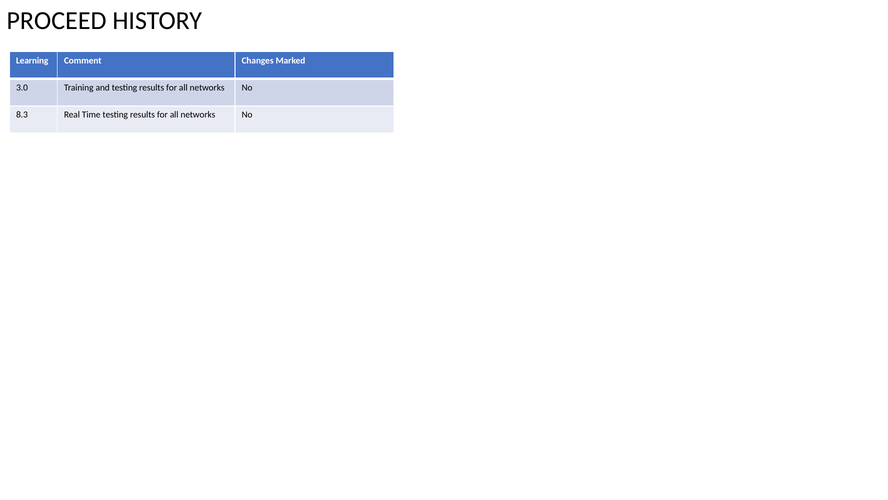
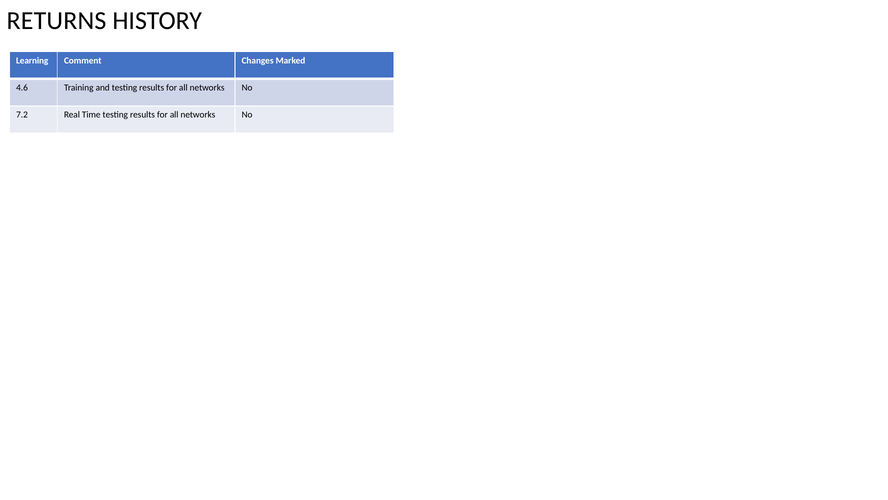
PROCEED: PROCEED -> RETURNS
3.0: 3.0 -> 4.6
8.3: 8.3 -> 7.2
